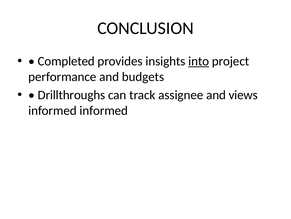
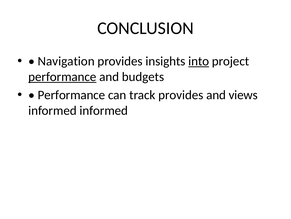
Completed: Completed -> Navigation
performance at (62, 77) underline: none -> present
Drillthroughs at (71, 95): Drillthroughs -> Performance
track assignee: assignee -> provides
